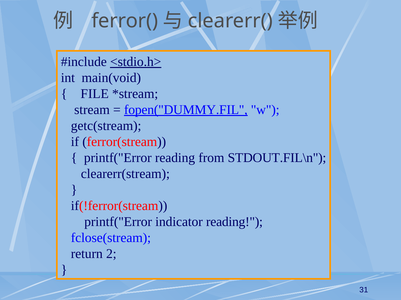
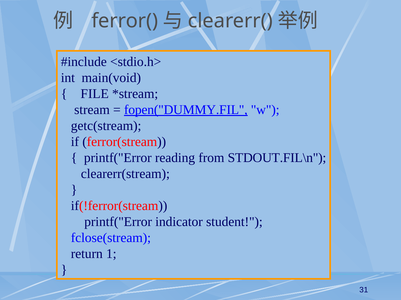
<stdio.h> underline: present -> none
indicator reading: reading -> student
2: 2 -> 1
